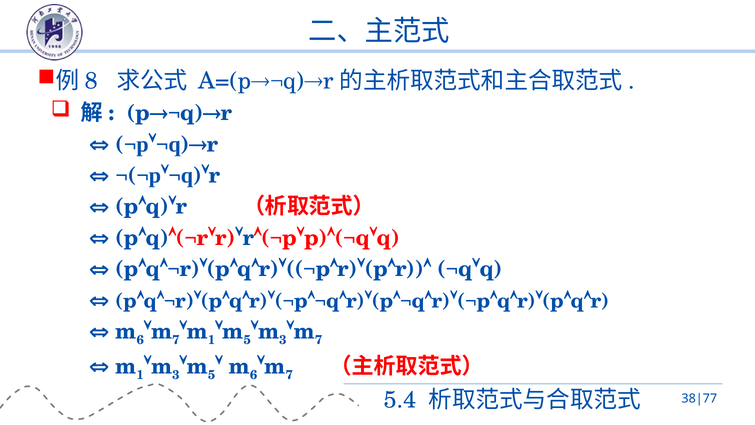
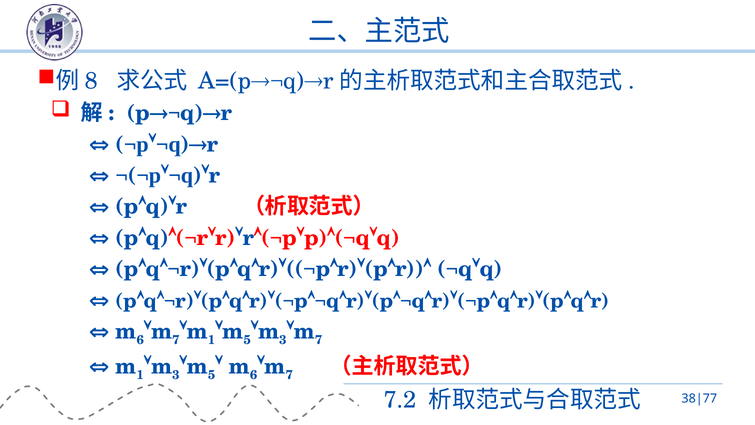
5.4: 5.4 -> 7.2
